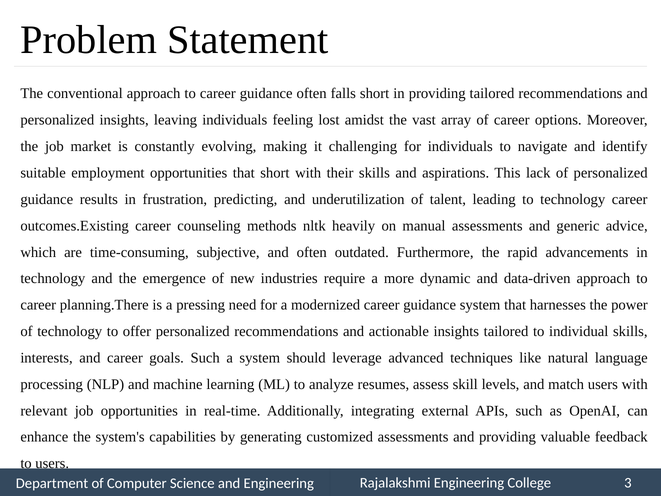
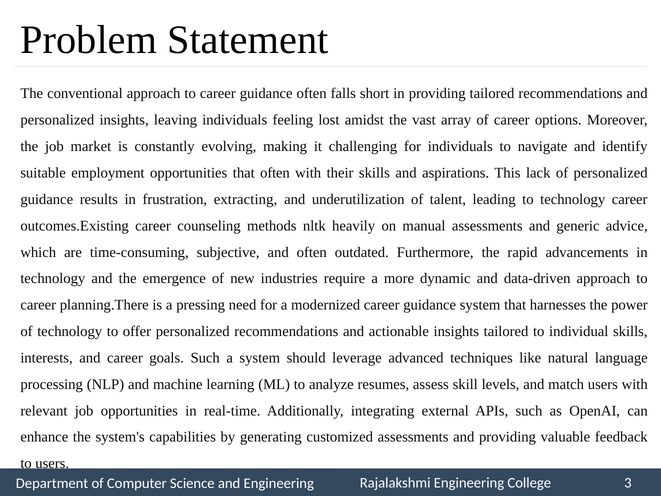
that short: short -> often
predicting: predicting -> extracting
